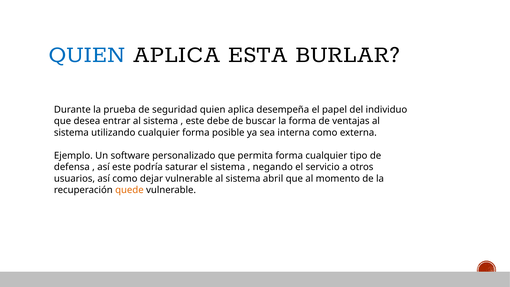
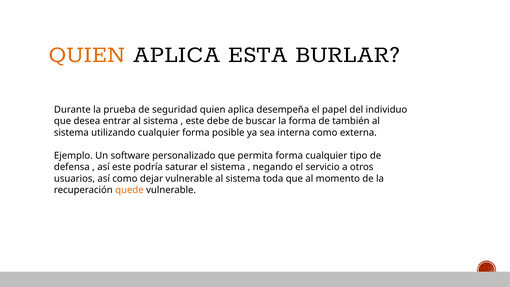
QUIEN at (87, 54) colour: blue -> orange
ventajas: ventajas -> también
abril: abril -> toda
